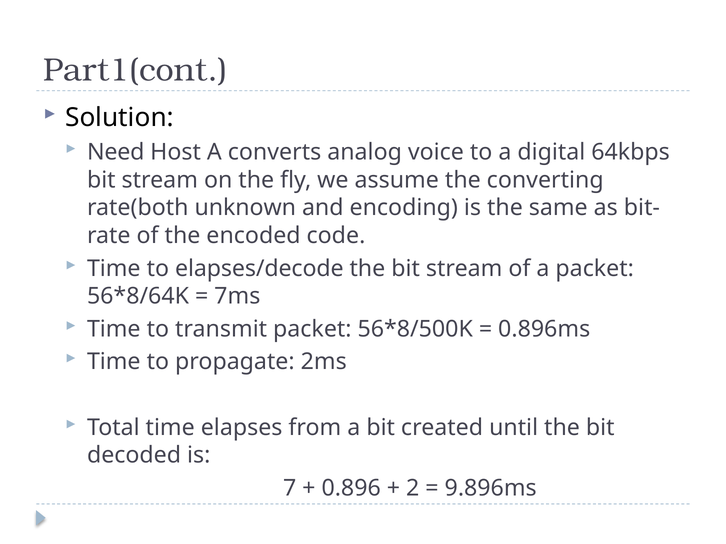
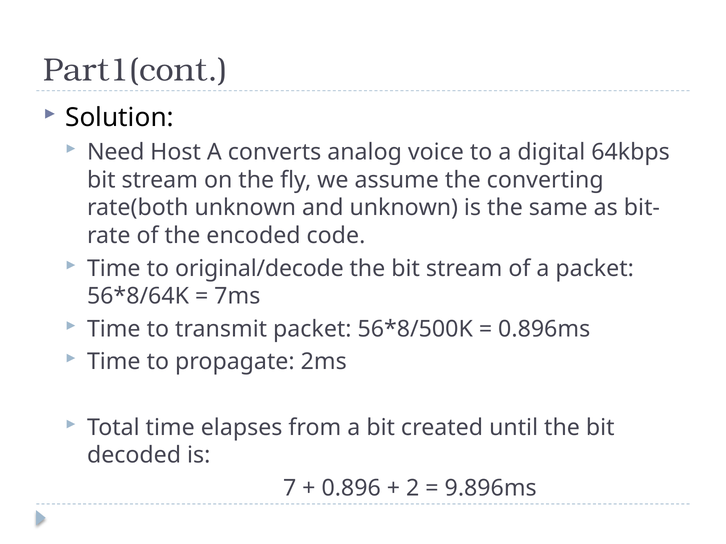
and encoding: encoding -> unknown
elapses/decode: elapses/decode -> original/decode
